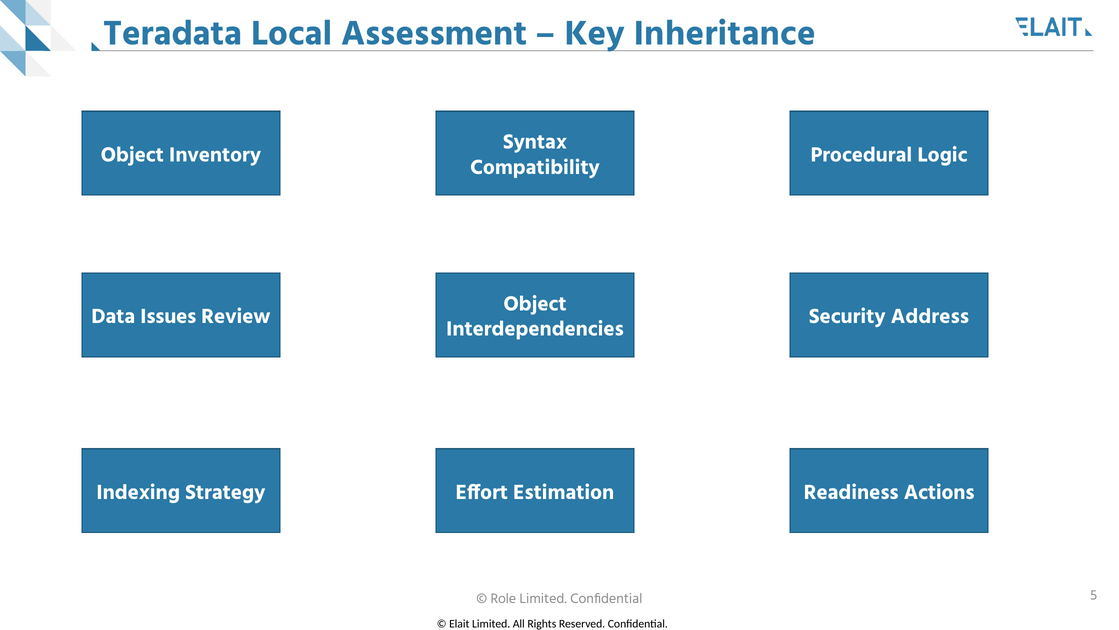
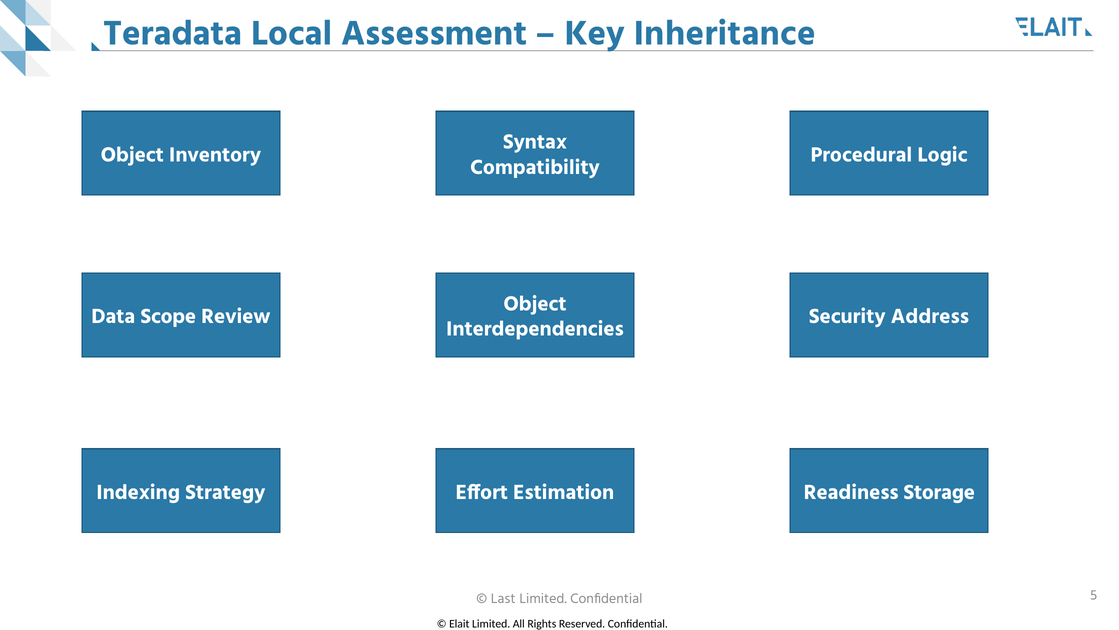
Issues: Issues -> Scope
Actions: Actions -> Storage
Role: Role -> Last
